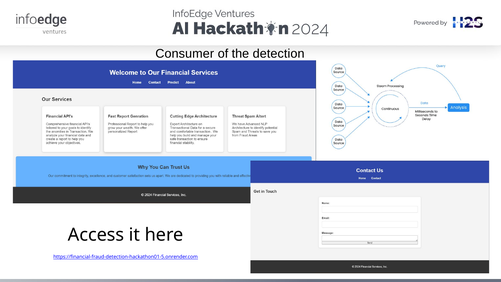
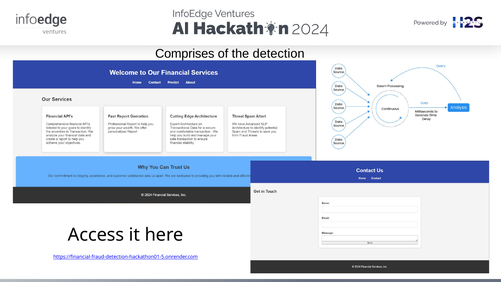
Consumer: Consumer -> Comprises
